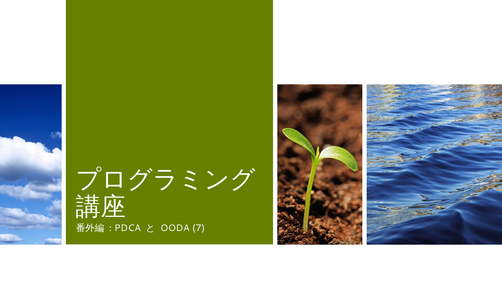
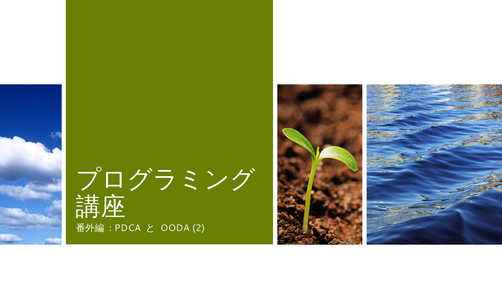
7: 7 -> 2
